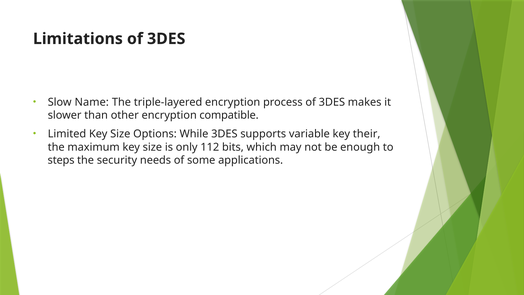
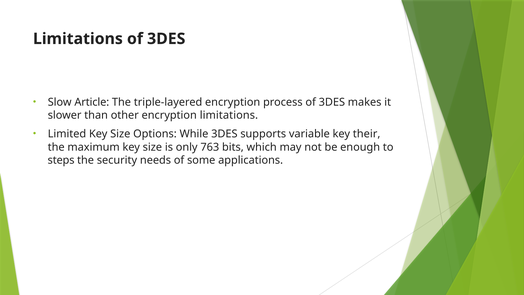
Name: Name -> Article
encryption compatible: compatible -> limitations
112: 112 -> 763
